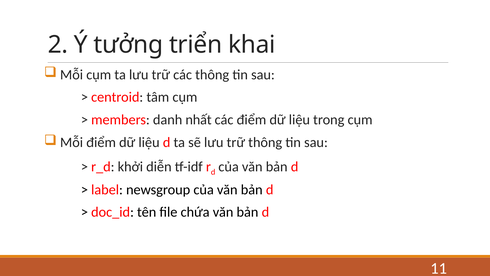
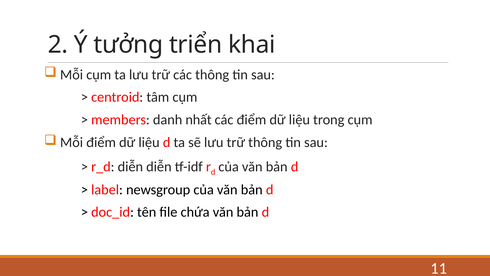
r_d khởi: khởi -> diễn
